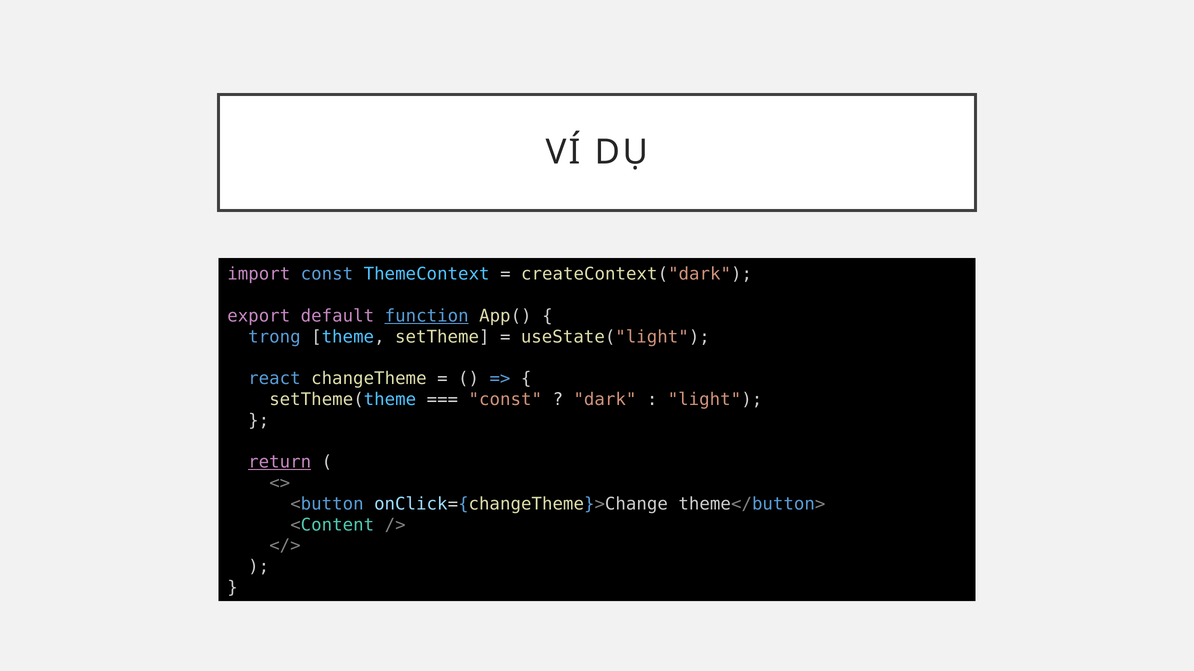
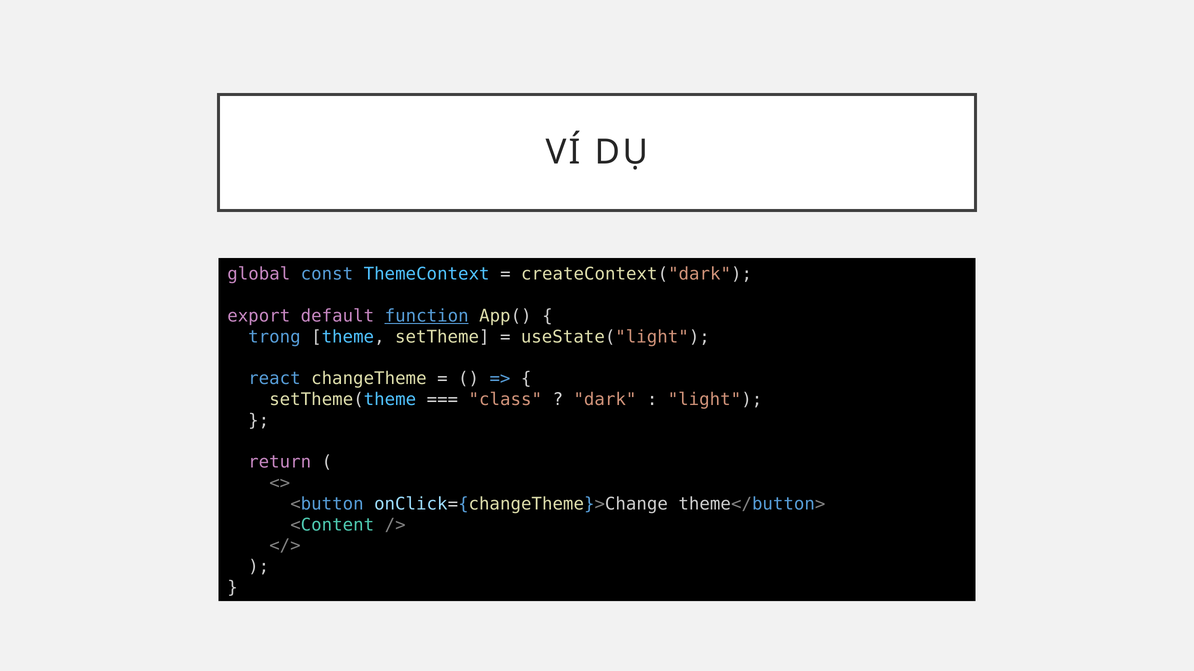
import: import -> global
const at (505, 400): const -> class
return underline: present -> none
